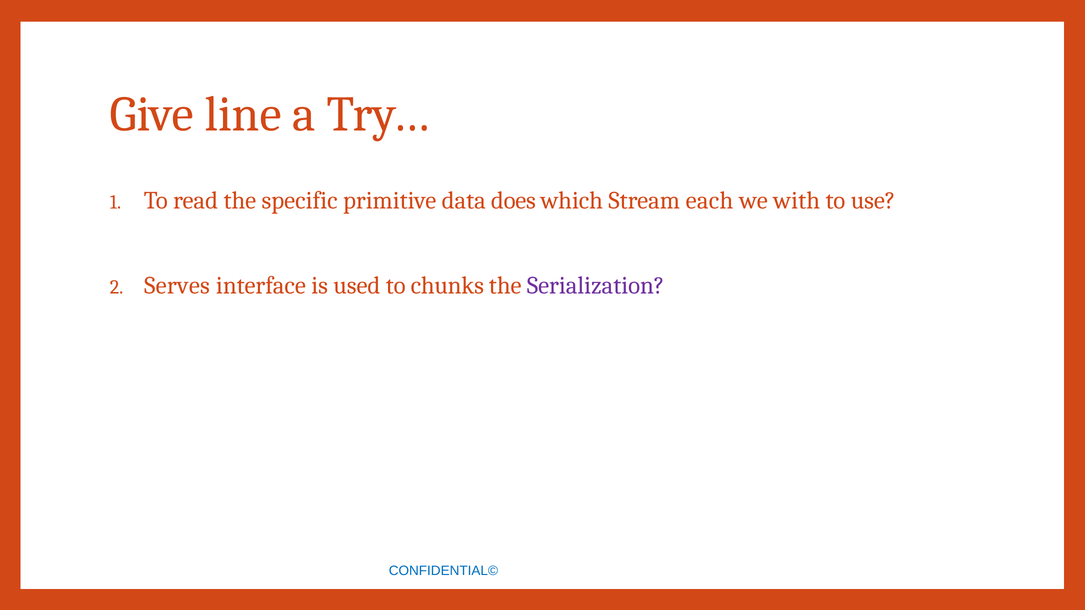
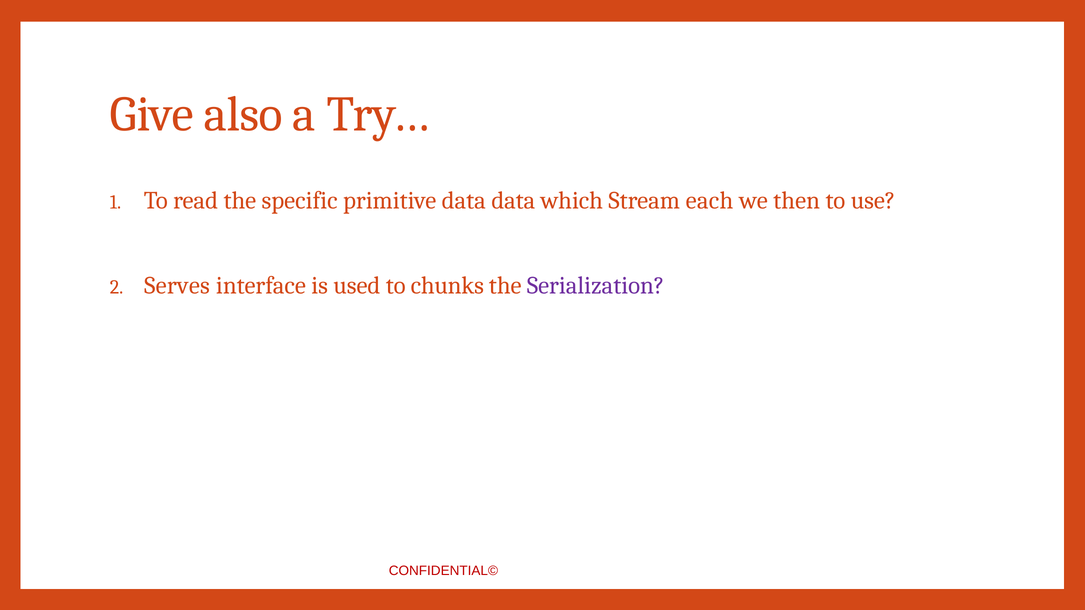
line: line -> also
data does: does -> data
with: with -> then
CONFIDENTIAL© colour: blue -> red
